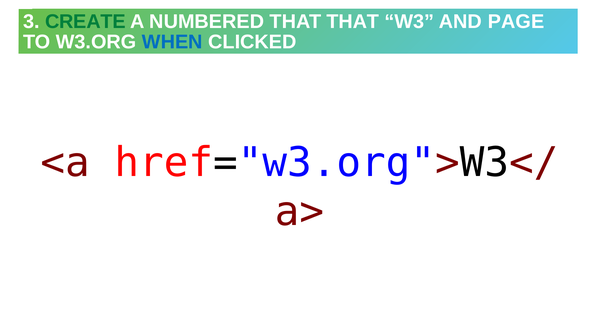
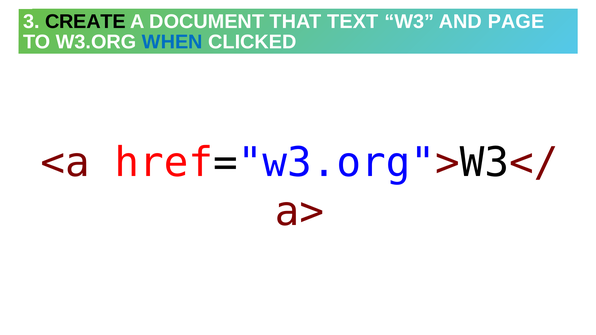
CREATE colour: green -> black
NUMBERED: NUMBERED -> DOCUMENT
THAT THAT: THAT -> TEXT
